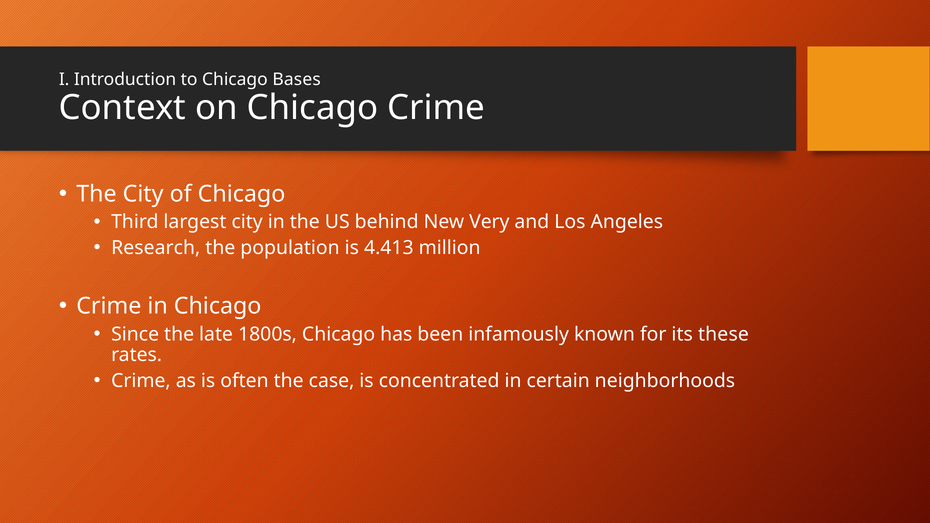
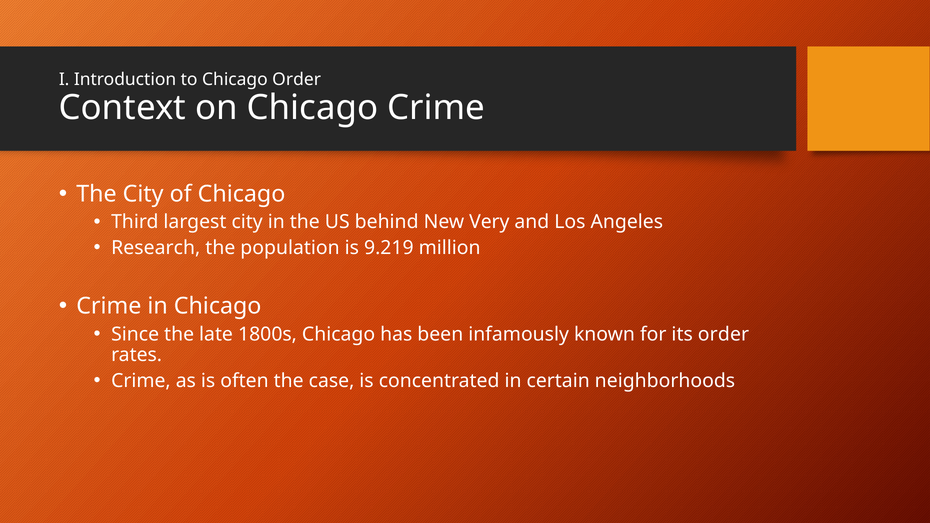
Chicago Bases: Bases -> Order
4.413: 4.413 -> 9.219
its these: these -> order
